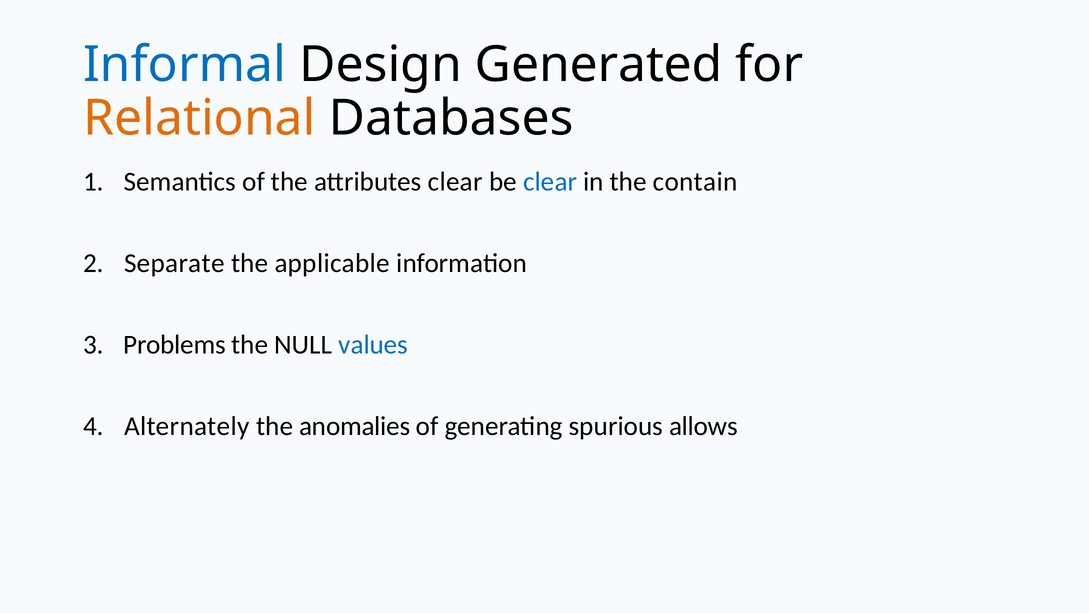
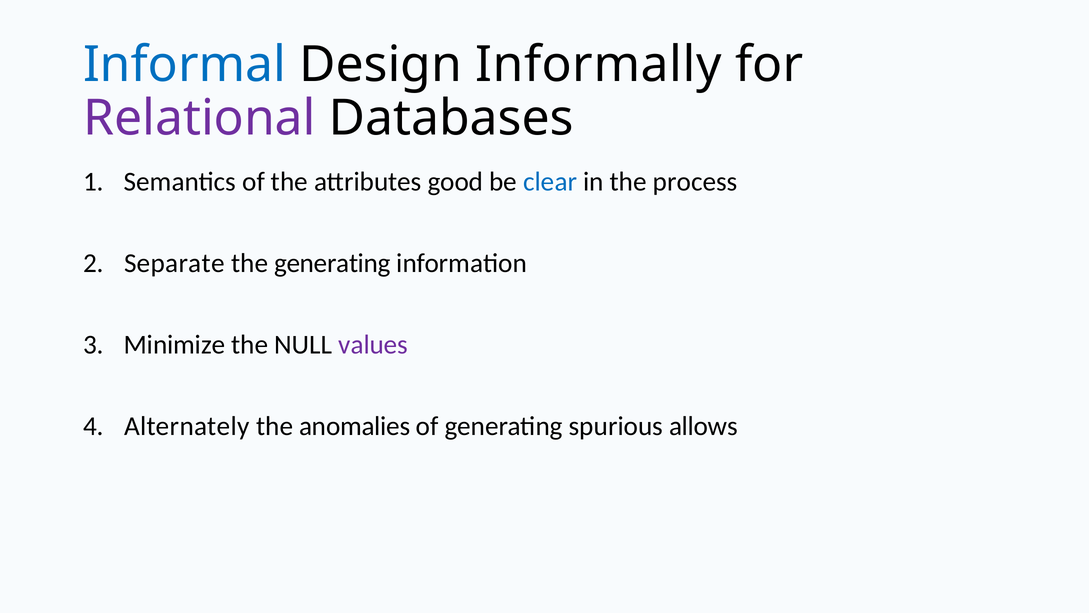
Generated: Generated -> Informally
Relational colour: orange -> purple
attributes clear: clear -> good
contain: contain -> process
the applicable: applicable -> generating
Problems: Problems -> Minimize
values colour: blue -> purple
